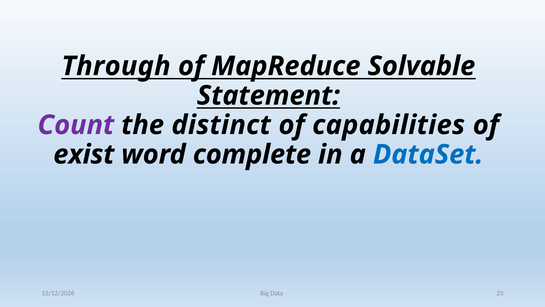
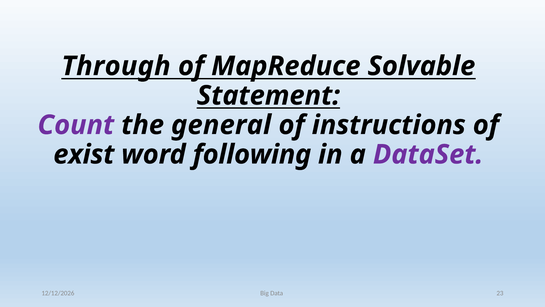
distinct: distinct -> general
capabilities: capabilities -> instructions
complete: complete -> following
DataSet colour: blue -> purple
